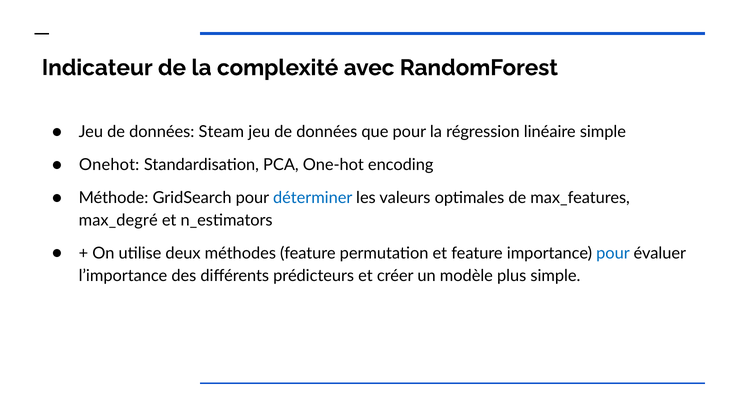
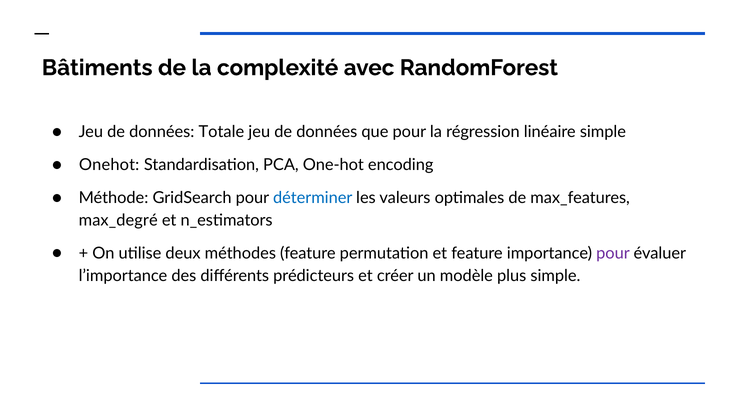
Indicateur: Indicateur -> Bâtiments
Steam: Steam -> Totale
pour at (613, 253) colour: blue -> purple
